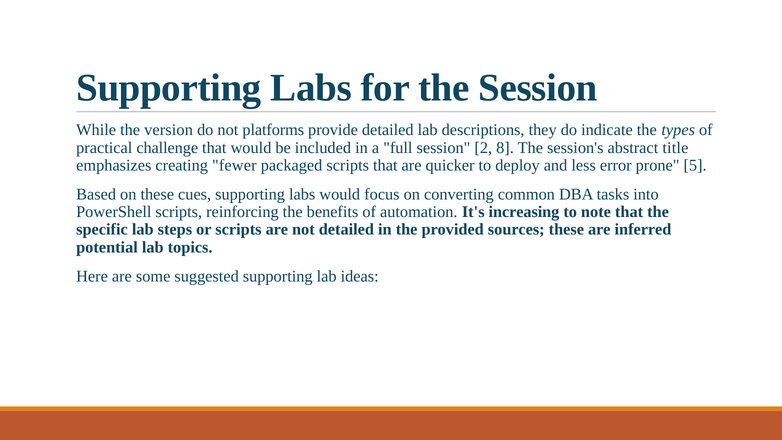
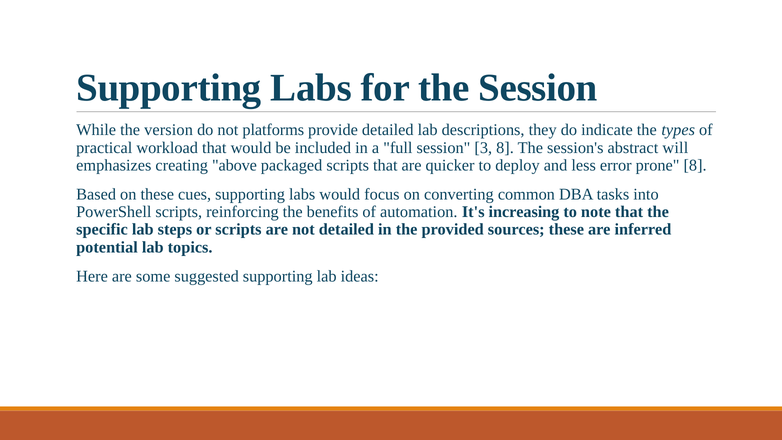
challenge: challenge -> workload
2: 2 -> 3
title: title -> will
fewer: fewer -> above
prone 5: 5 -> 8
